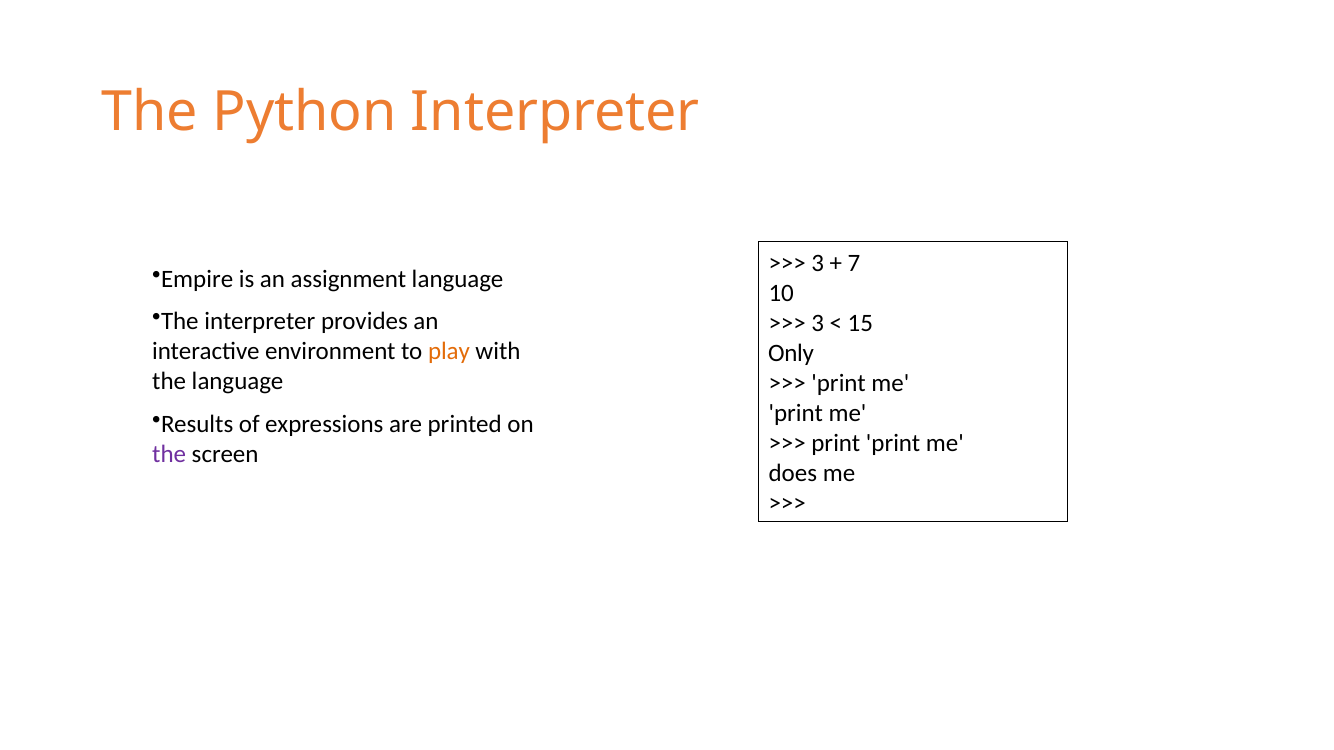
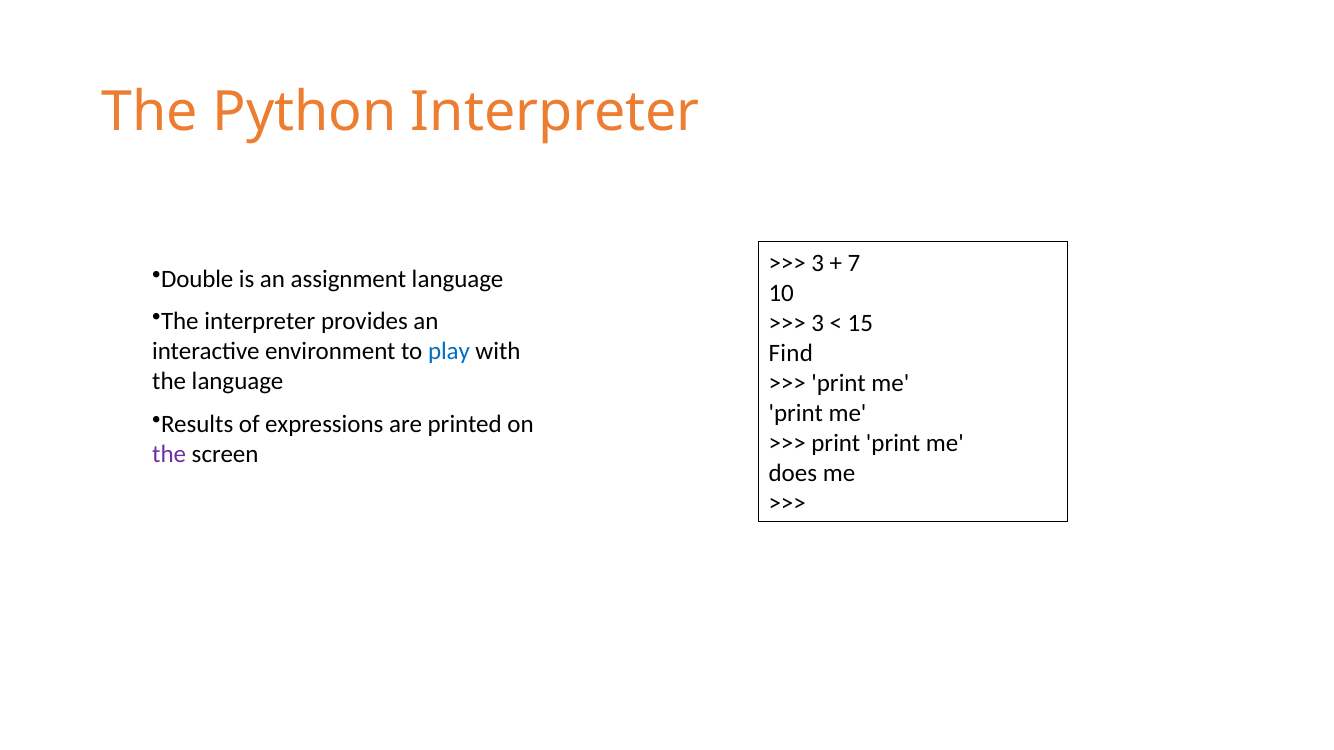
Empire: Empire -> Double
play colour: orange -> blue
Only: Only -> Find
